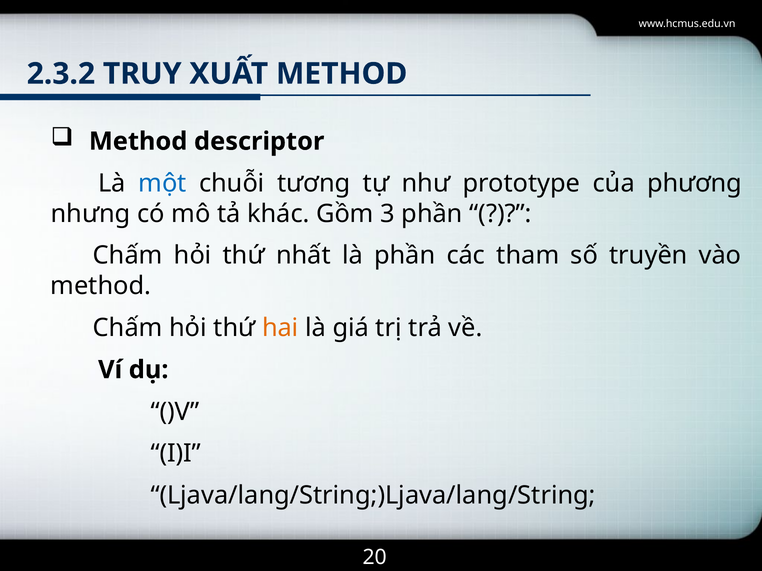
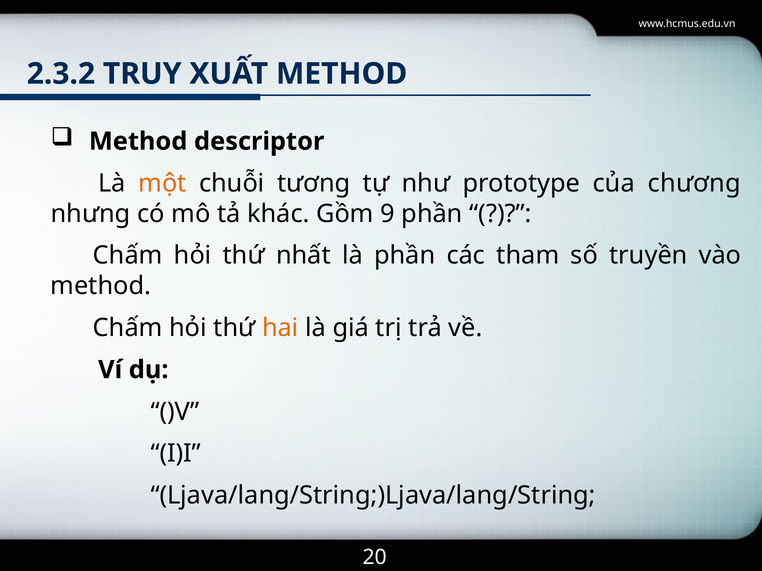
một colour: blue -> orange
phương: phương -> chương
3: 3 -> 9
